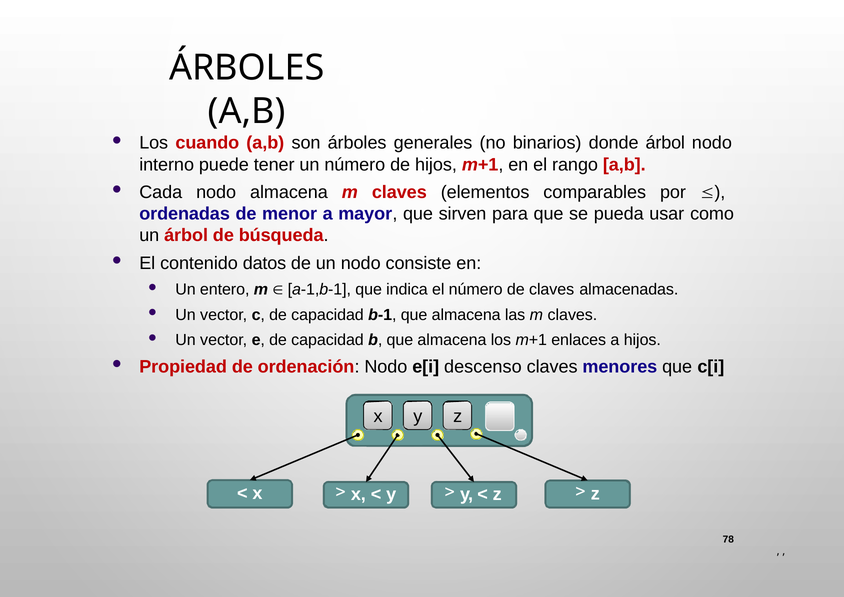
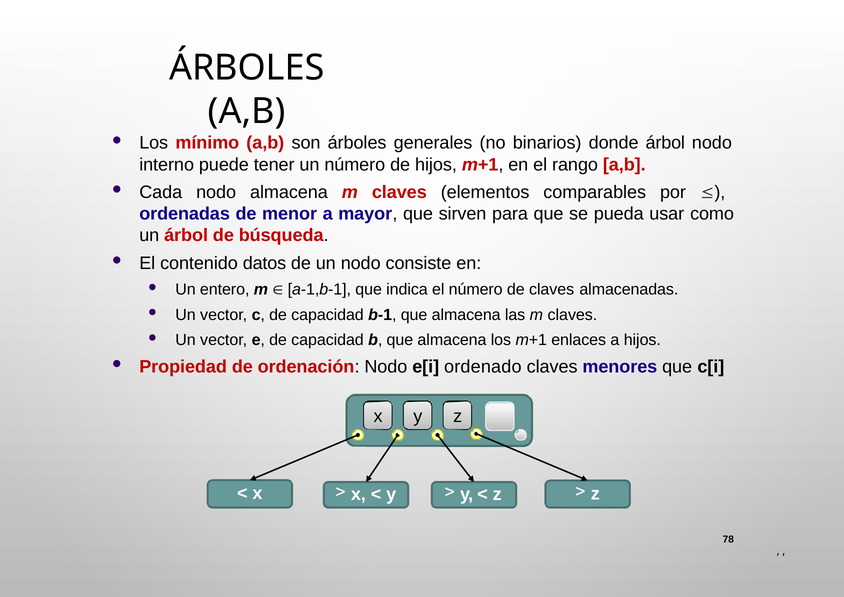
cuando: cuando -> mínimo
descenso: descenso -> ordenado
